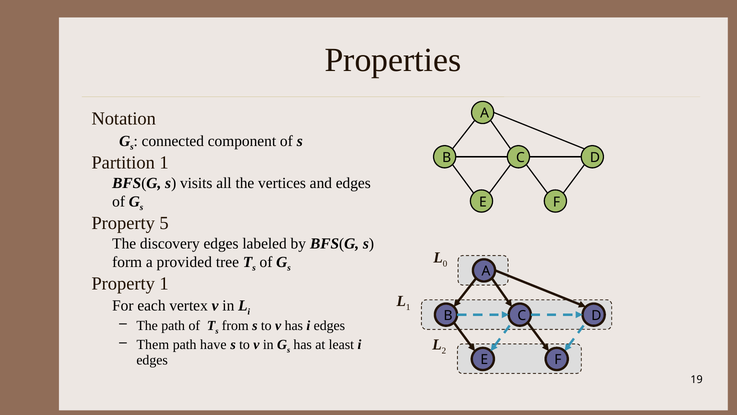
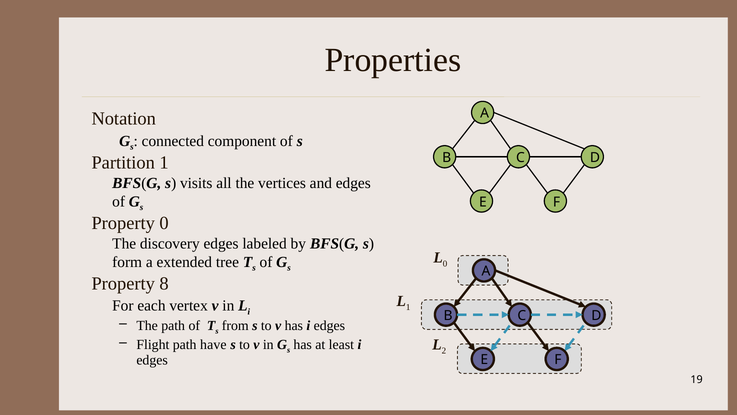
Property 5: 5 -> 0
provided: provided -> extended
Property 1: 1 -> 8
Them: Them -> Flight
